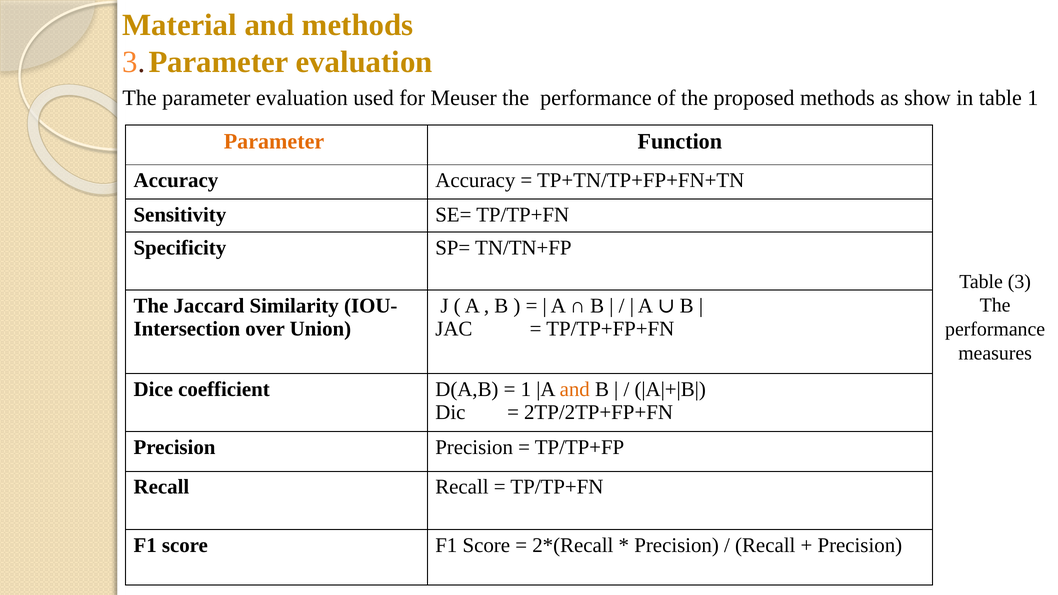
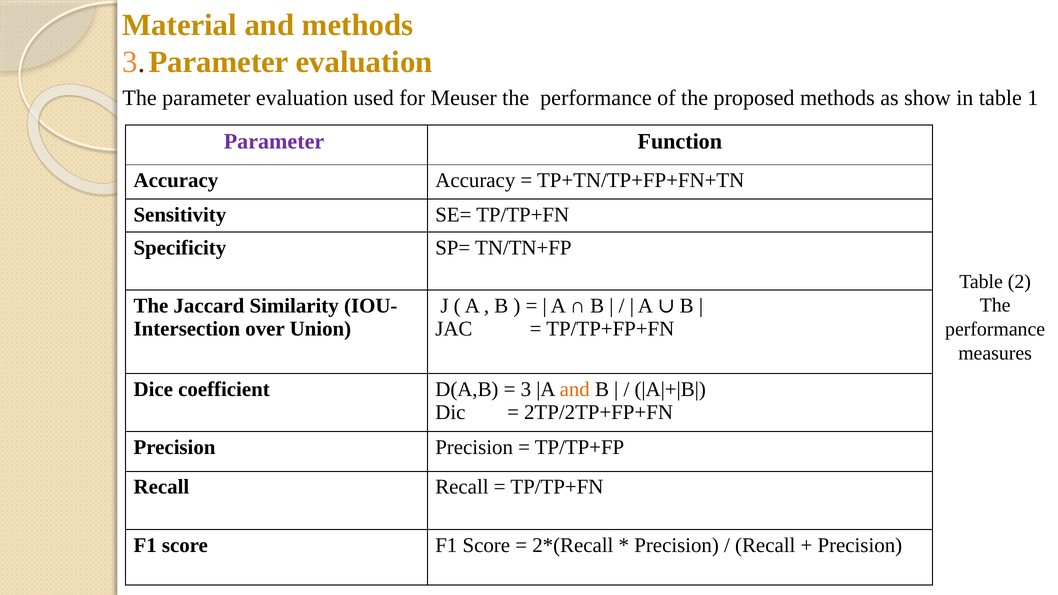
Parameter at (274, 141) colour: orange -> purple
Table 3: 3 -> 2
1 at (526, 389): 1 -> 3
